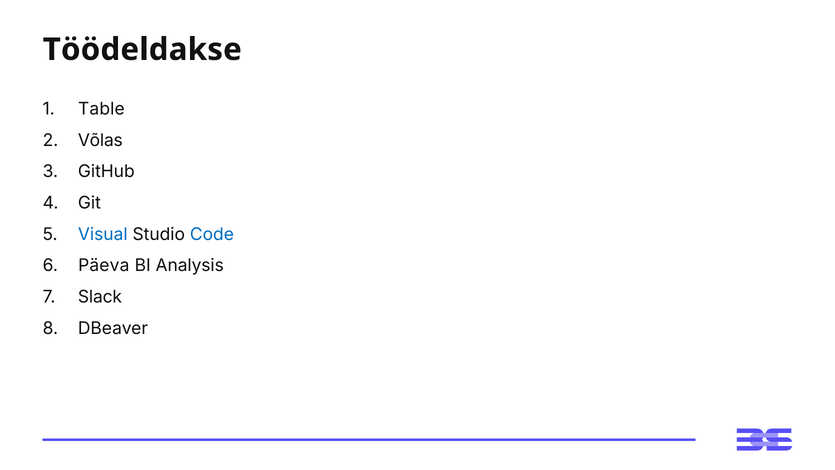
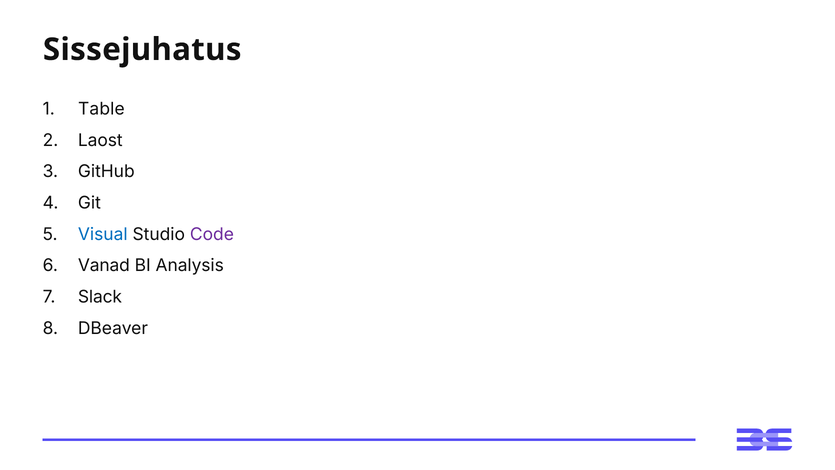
Töödeldakse: Töödeldakse -> Sissejuhatus
Võlas: Võlas -> Laost
Code colour: blue -> purple
Päeva: Päeva -> Vanad
